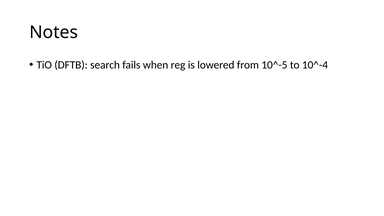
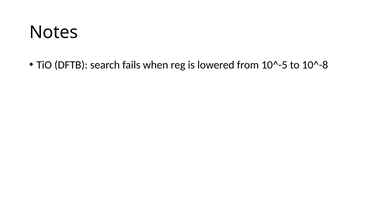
10^-4: 10^-4 -> 10^-8
